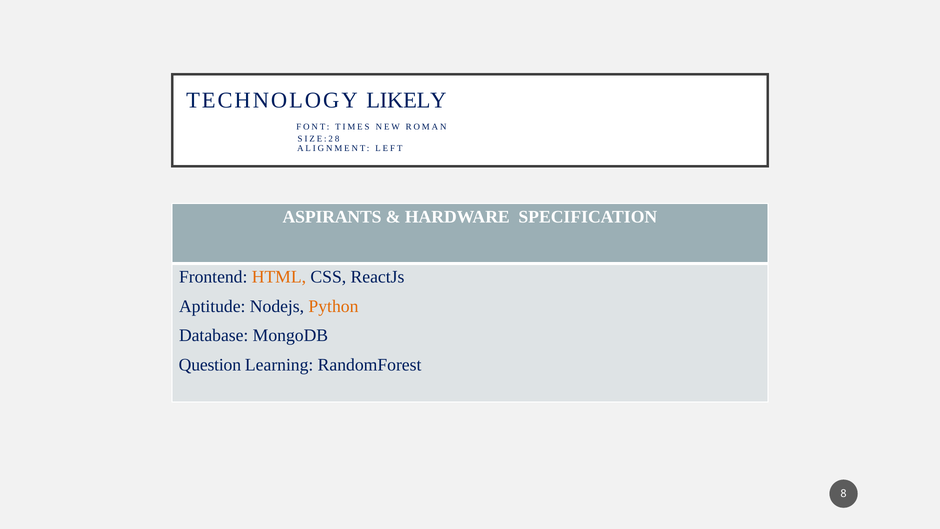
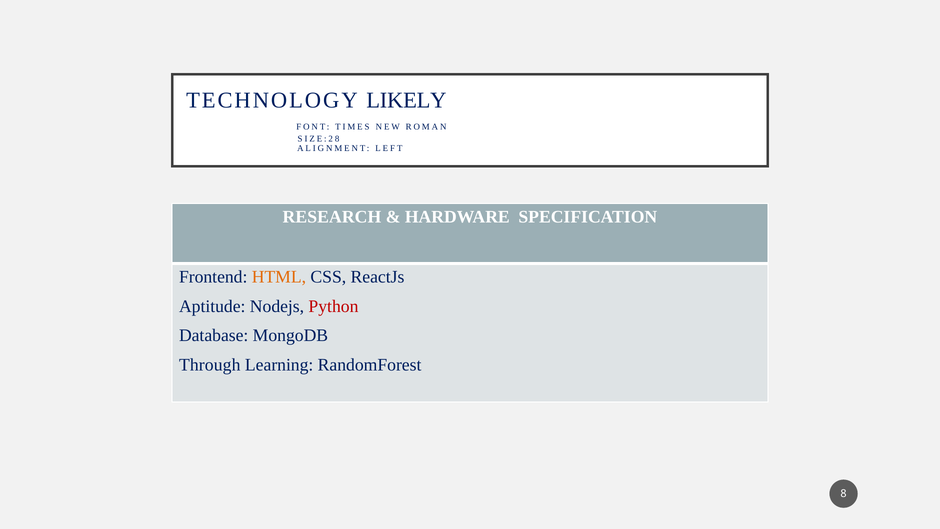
ASPIRANTS: ASPIRANTS -> RESEARCH
Python colour: orange -> red
Question: Question -> Through
